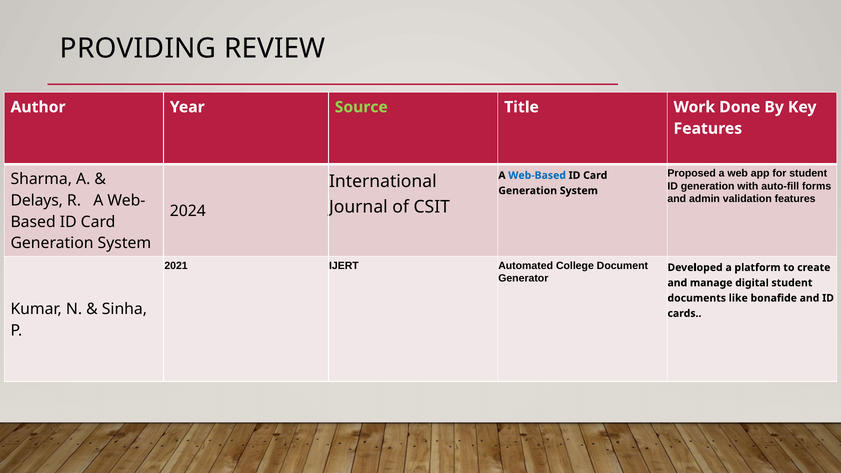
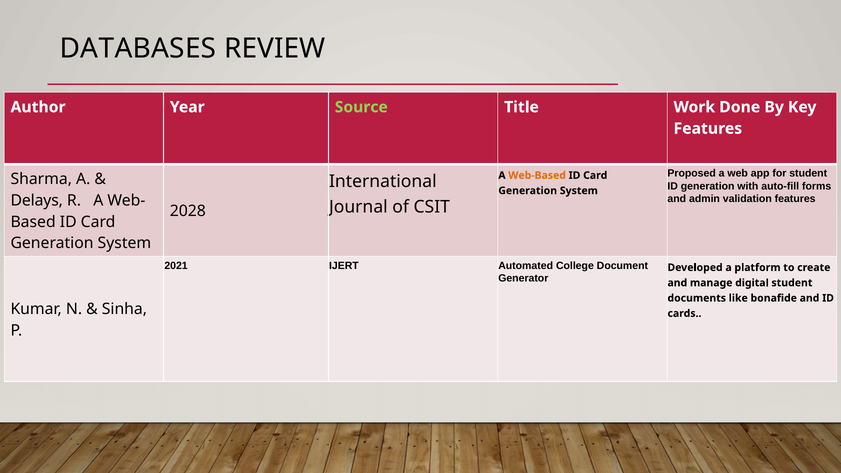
PROVIDING: PROVIDING -> DATABASES
Web-Based colour: blue -> orange
2024: 2024 -> 2028
